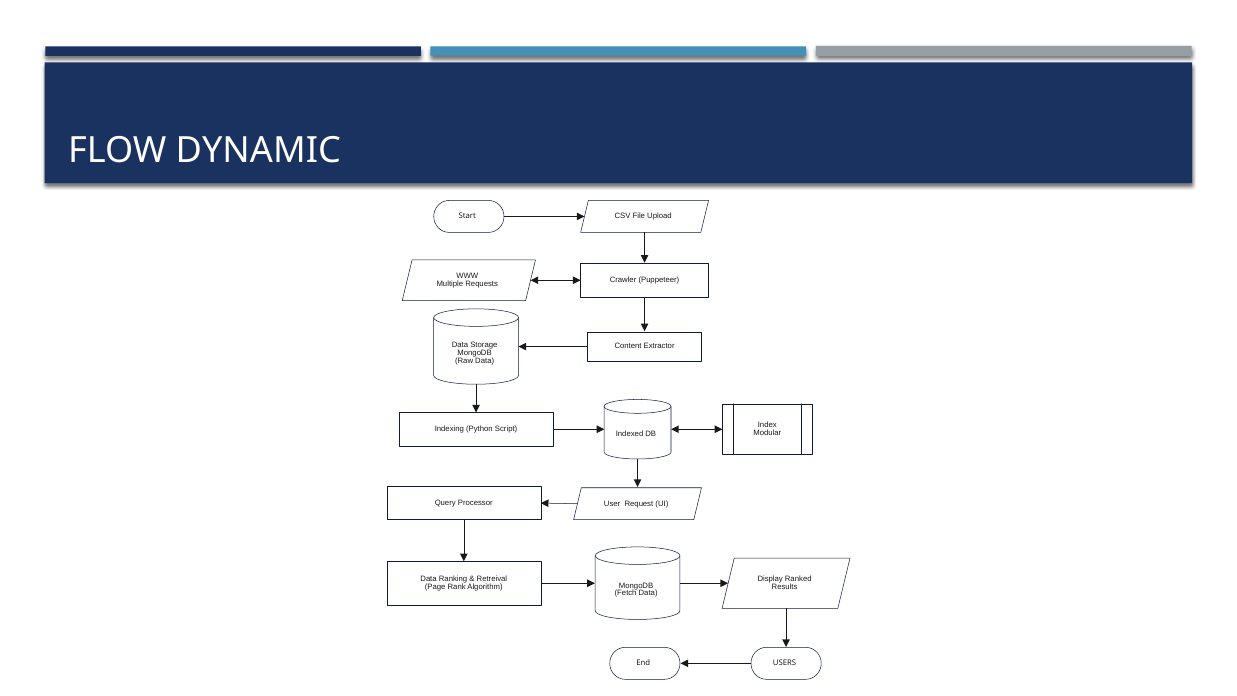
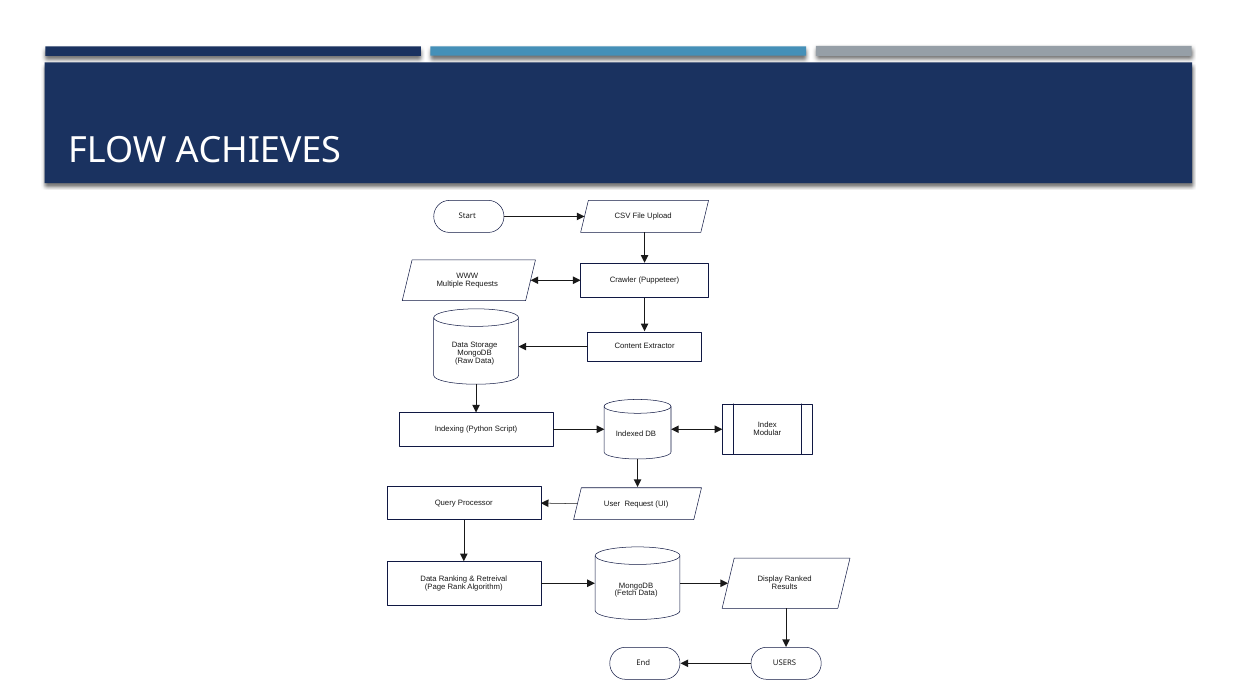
DYNAMIC: DYNAMIC -> ACHIEVES
